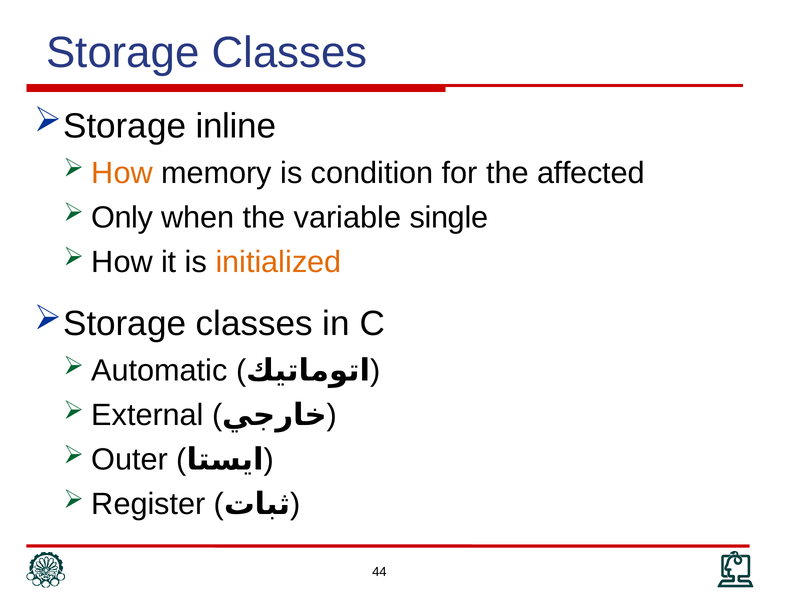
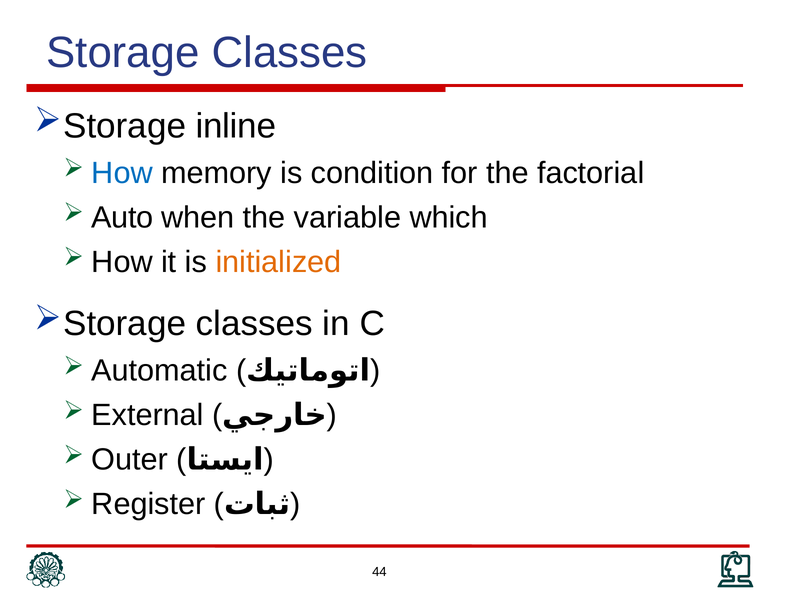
How at (122, 173) colour: orange -> blue
affected: affected -> factorial
Only: Only -> Auto
single: single -> which
